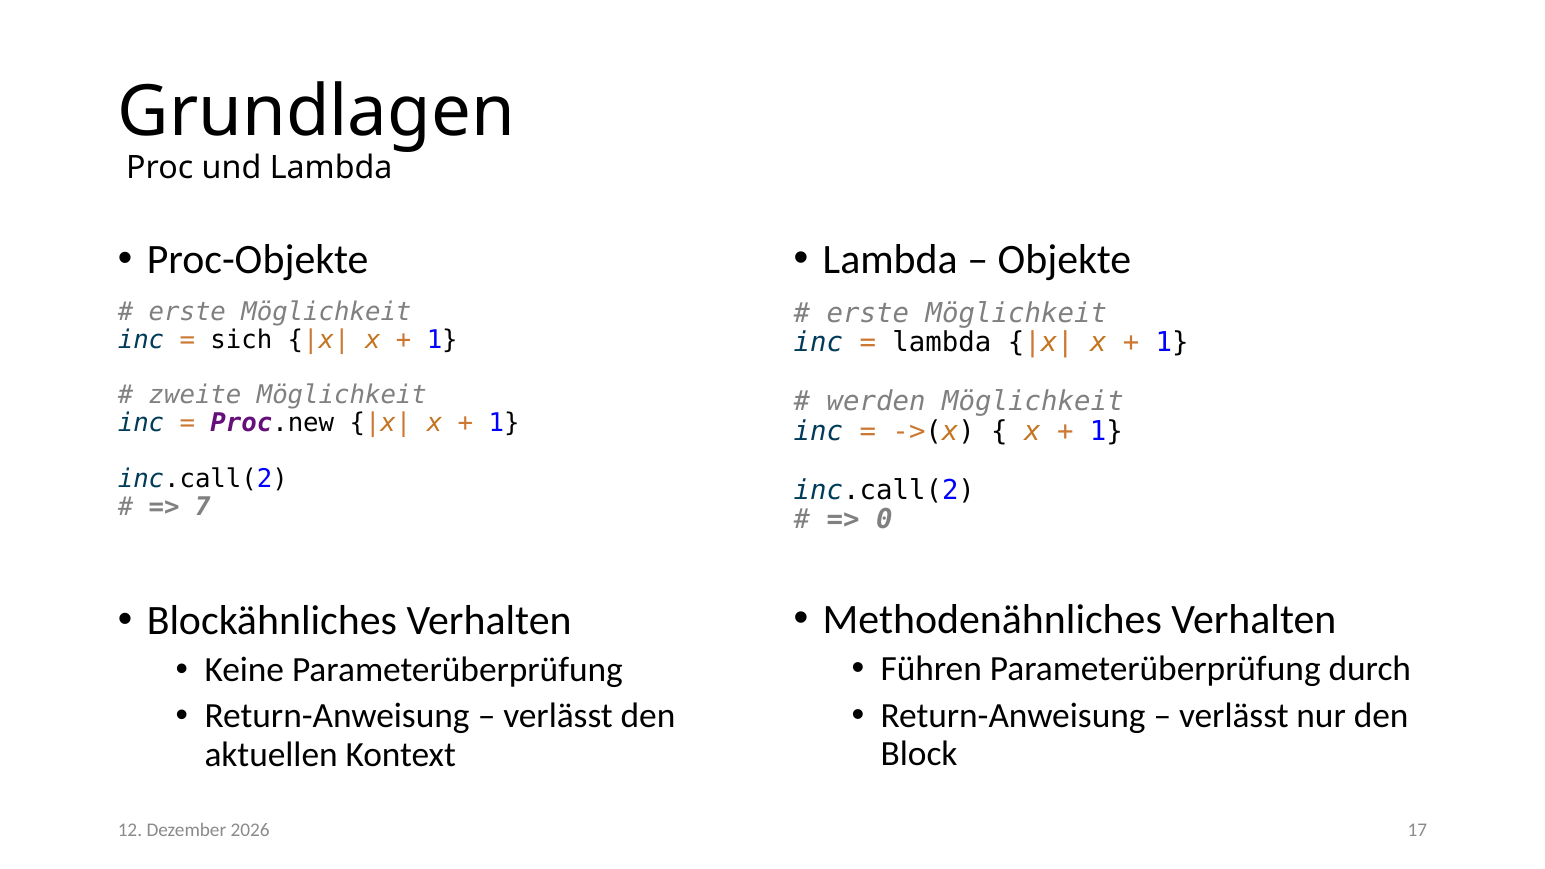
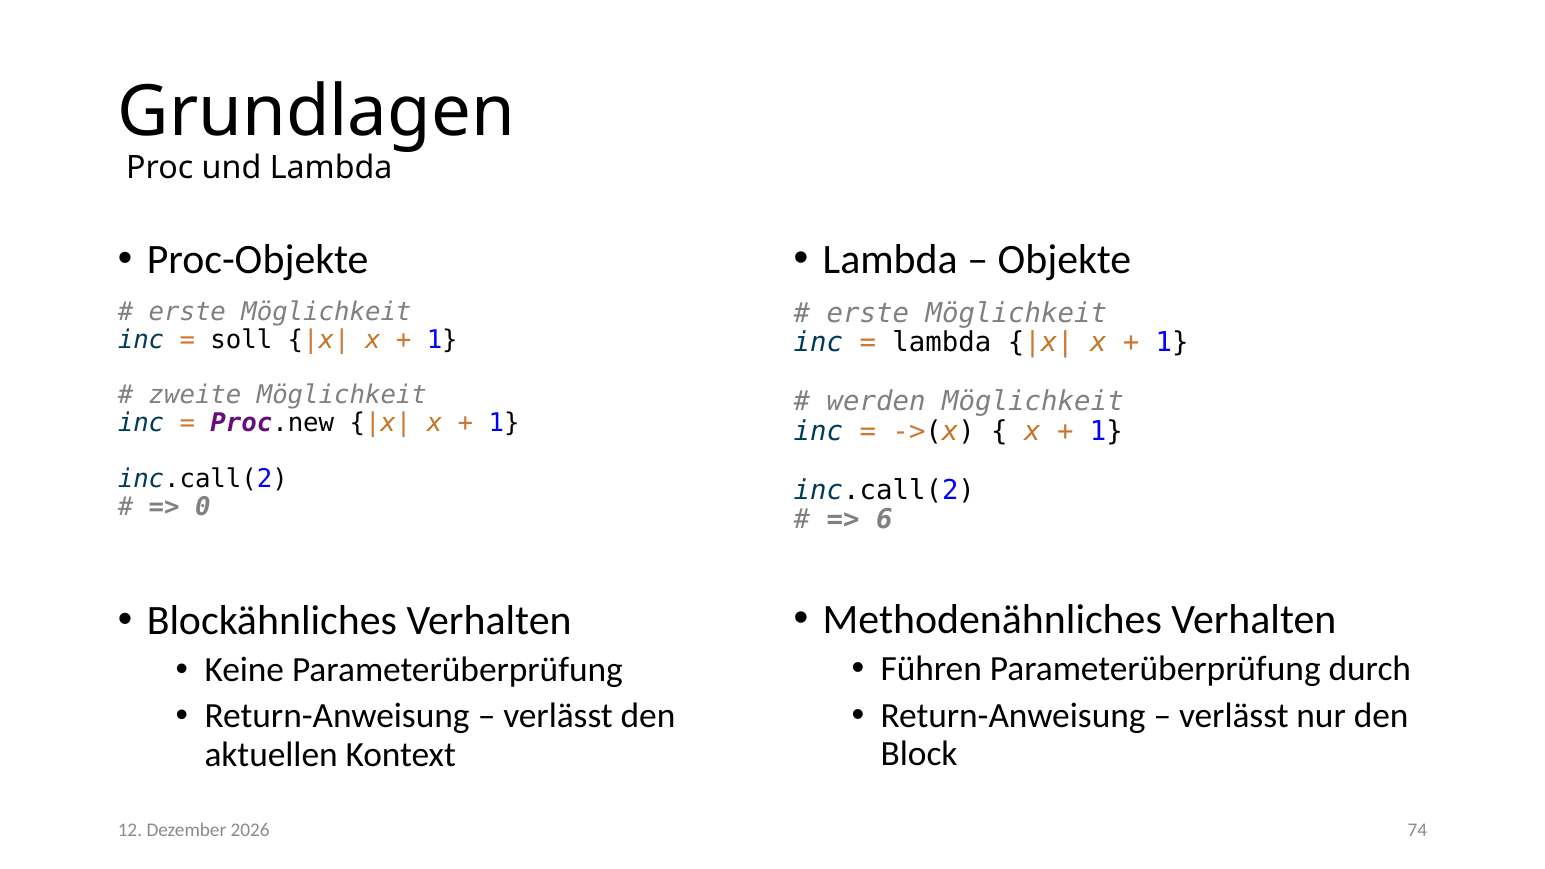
sich: sich -> soll
7: 7 -> 0
0: 0 -> 6
17: 17 -> 74
